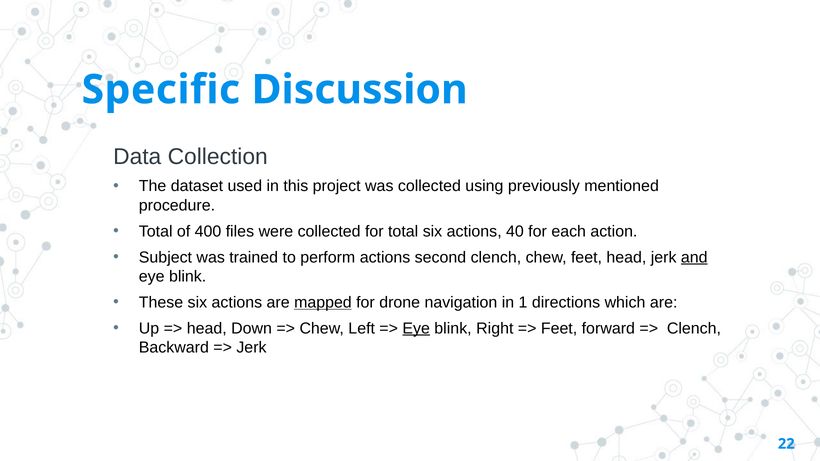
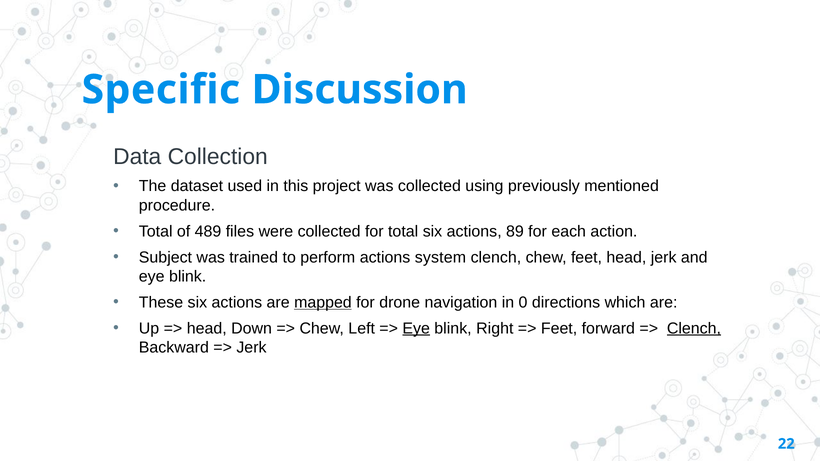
400: 400 -> 489
40: 40 -> 89
second: second -> system
and underline: present -> none
1: 1 -> 0
Clench at (694, 329) underline: none -> present
